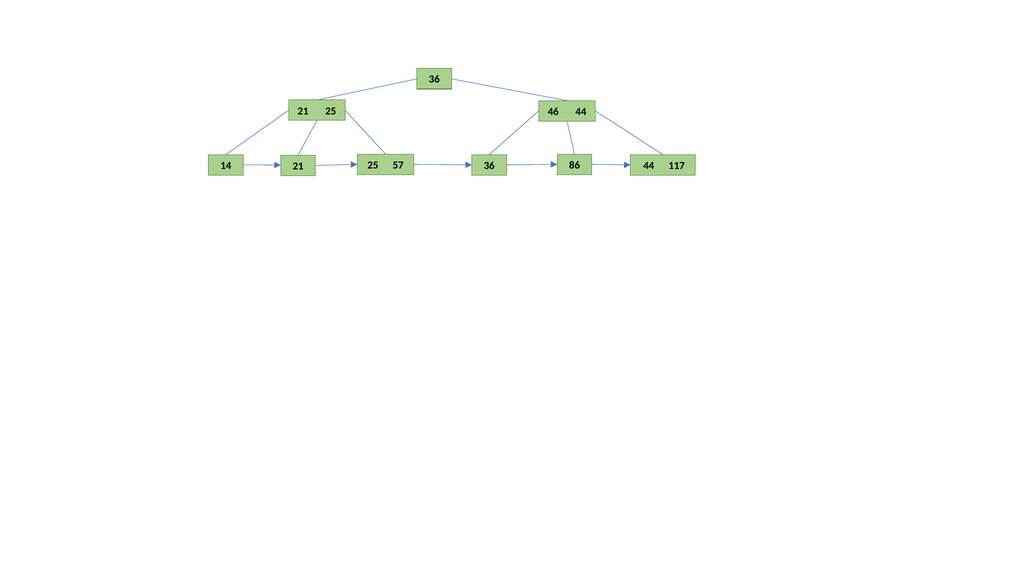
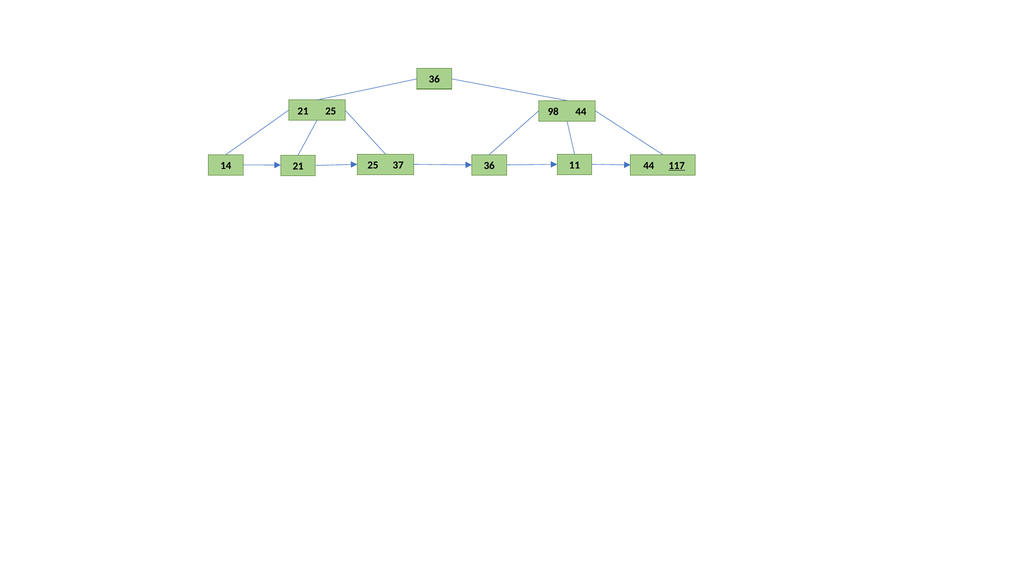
46: 46 -> 98
57: 57 -> 37
117 underline: none -> present
86: 86 -> 11
